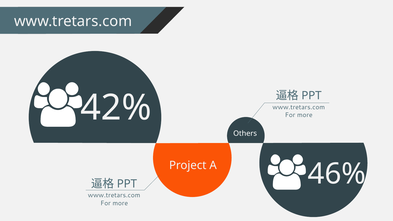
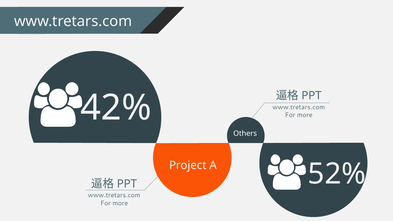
46%: 46% -> 52%
